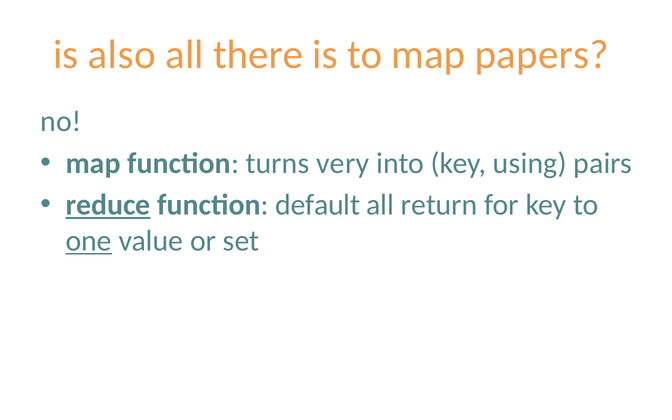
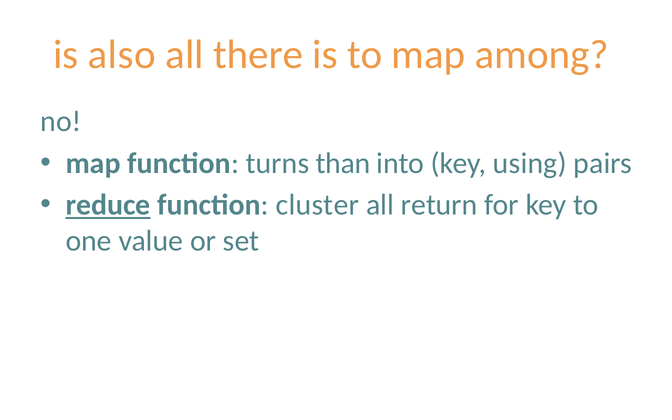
papers: papers -> among
very: very -> than
default: default -> cluster
one underline: present -> none
